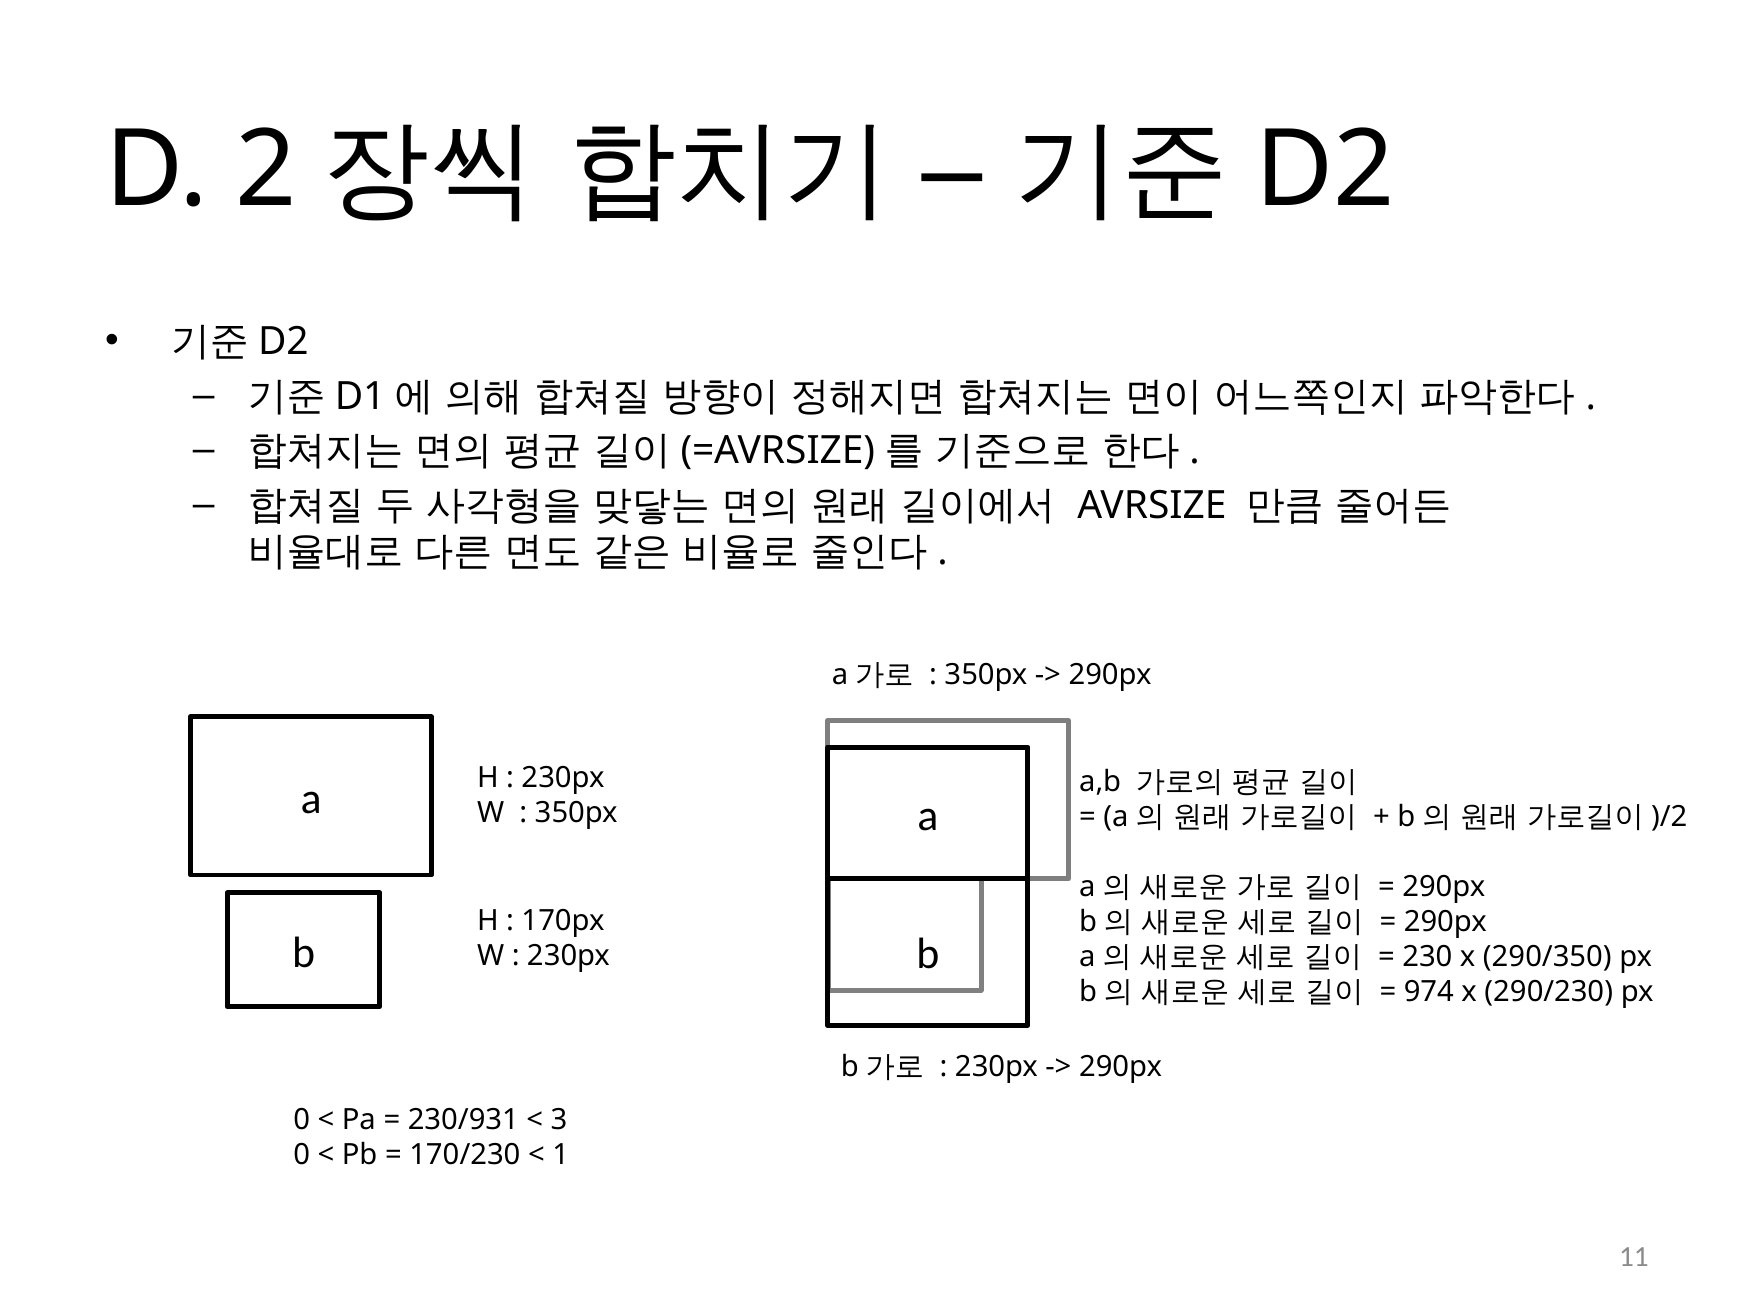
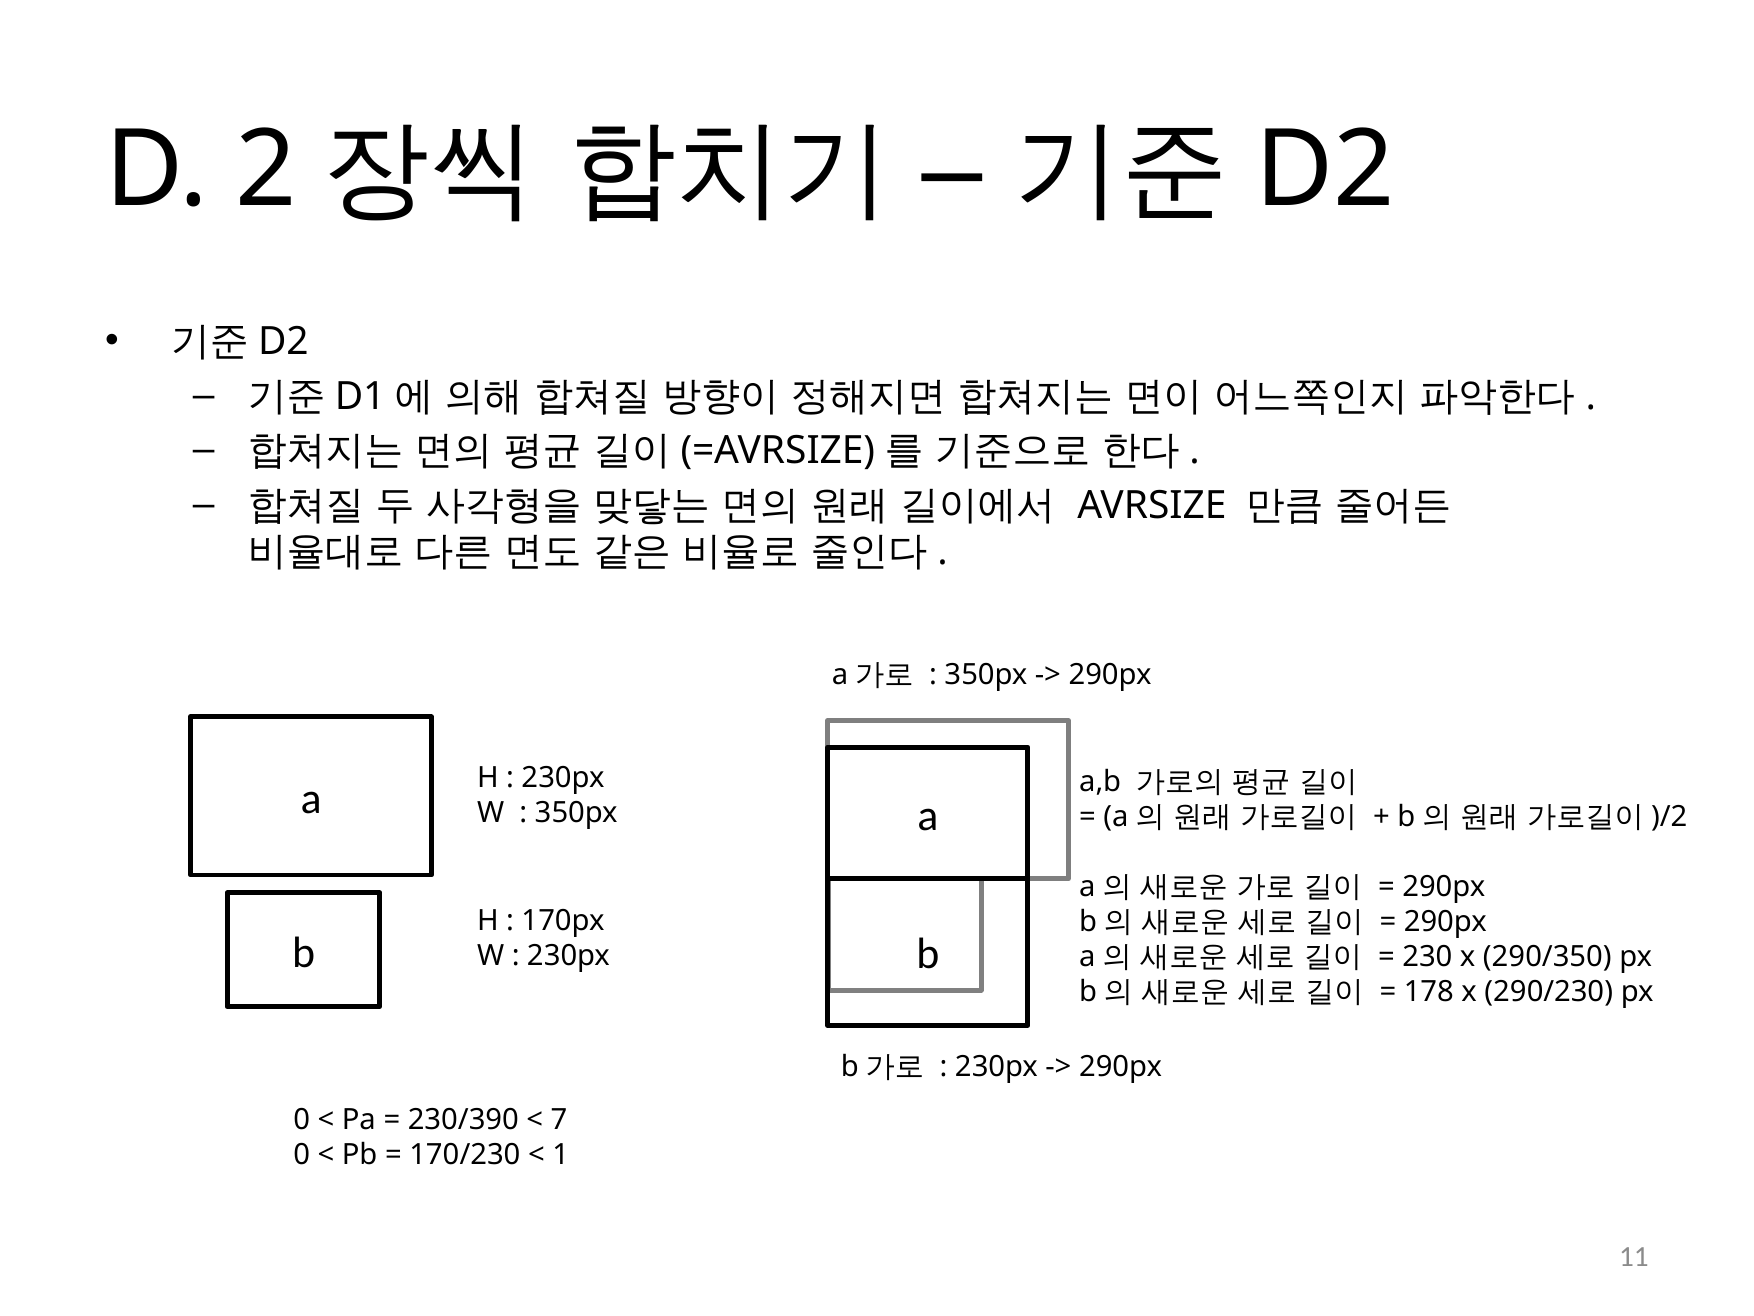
974: 974 -> 178
230/931: 230/931 -> 230/390
3: 3 -> 7
